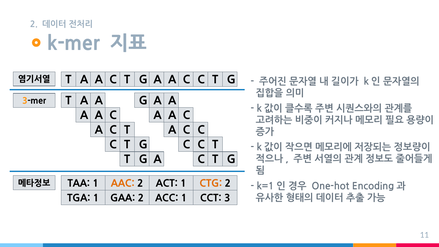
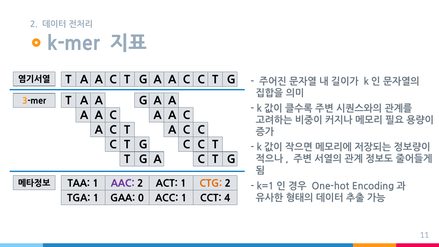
AAC colour: orange -> purple
GAA 2: 2 -> 0
3: 3 -> 4
